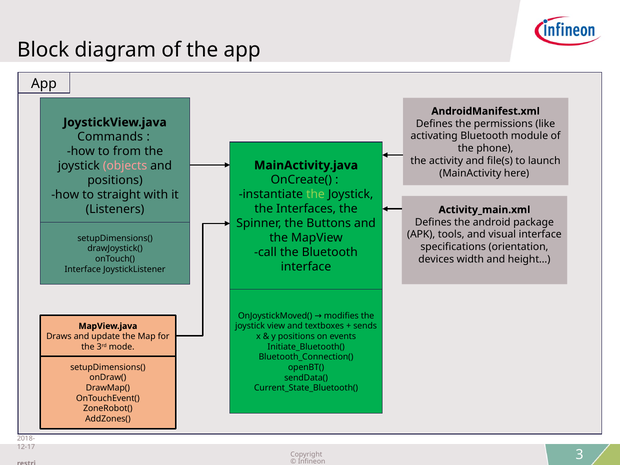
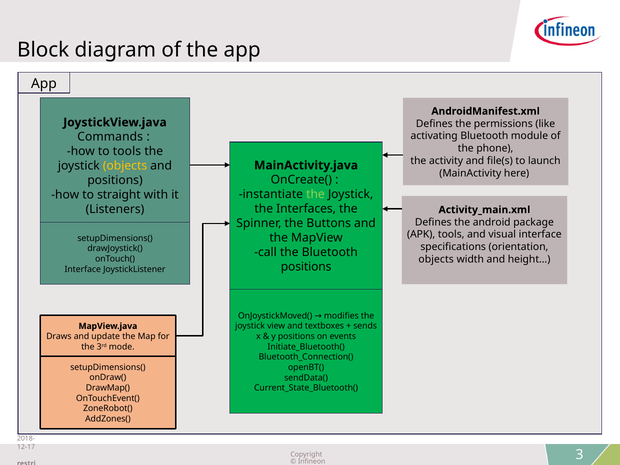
to from: from -> tools
objects at (125, 166) colour: pink -> yellow
devices at (436, 259): devices -> objects
interface at (306, 267): interface -> positions
